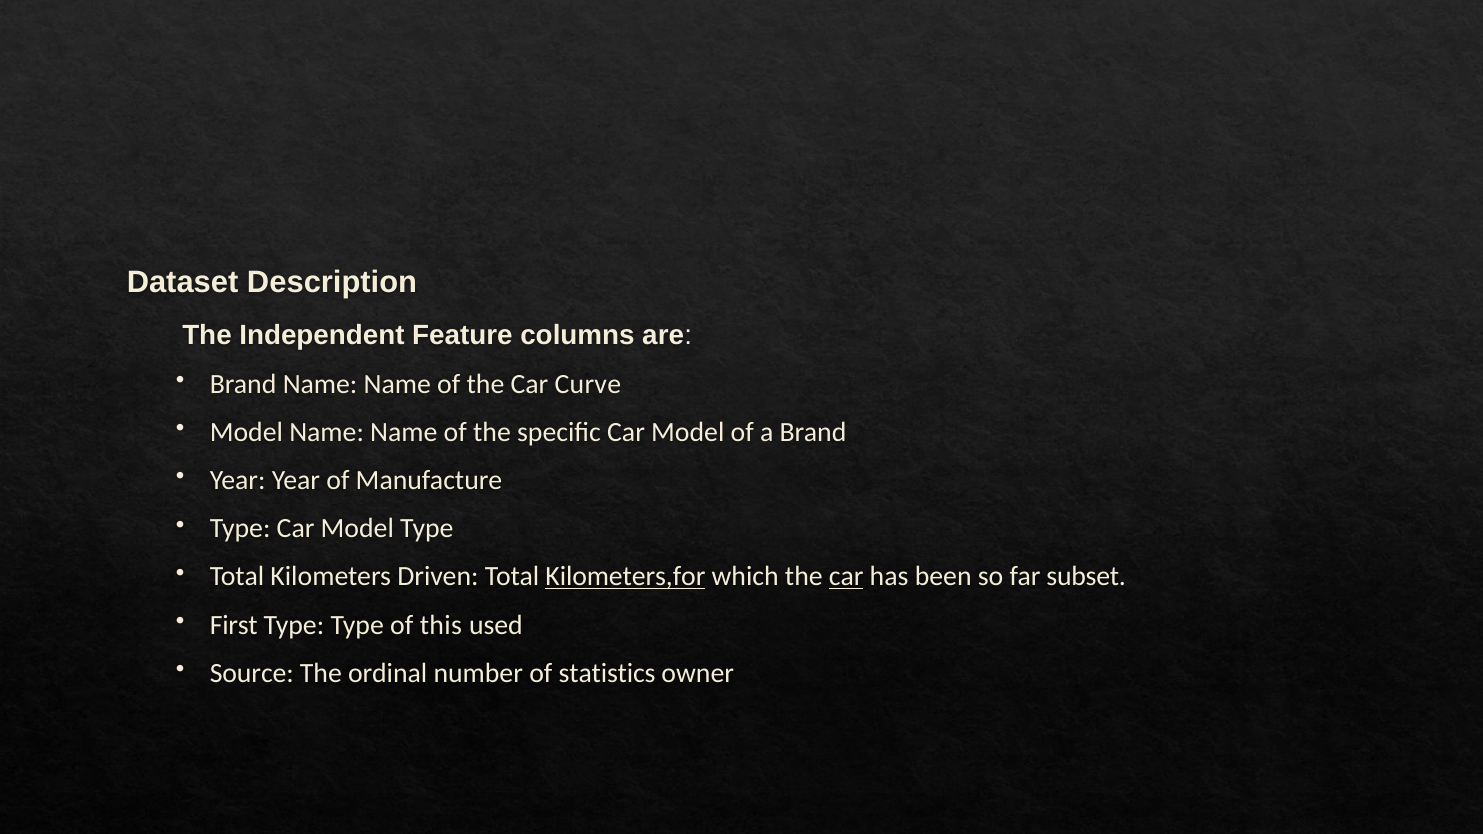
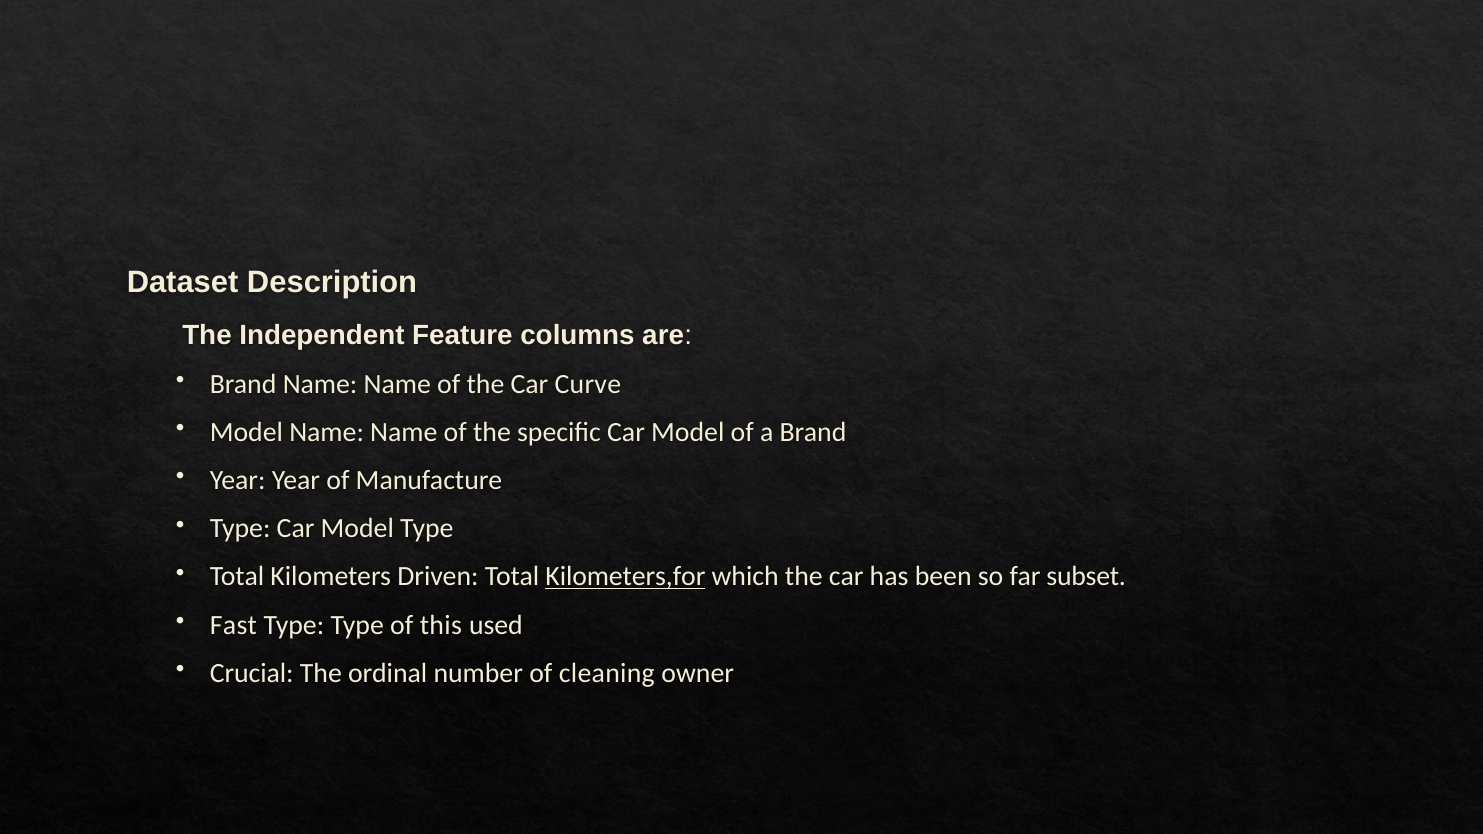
car at (846, 577) underline: present -> none
First: First -> Fast
Source: Source -> Crucial
statistics: statistics -> cleaning
